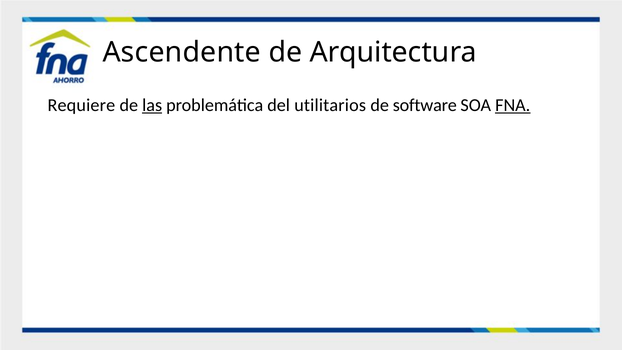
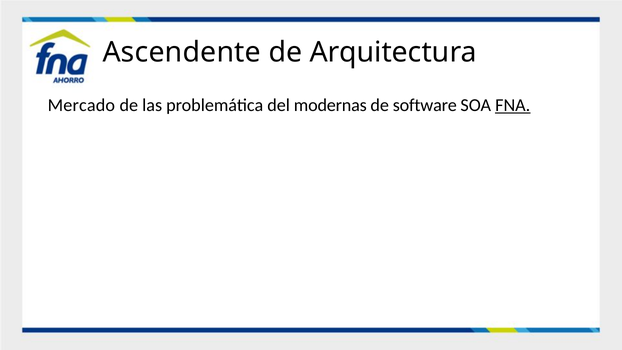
Requiere: Requiere -> Mercado
las underline: present -> none
utilitarios: utilitarios -> modernas
